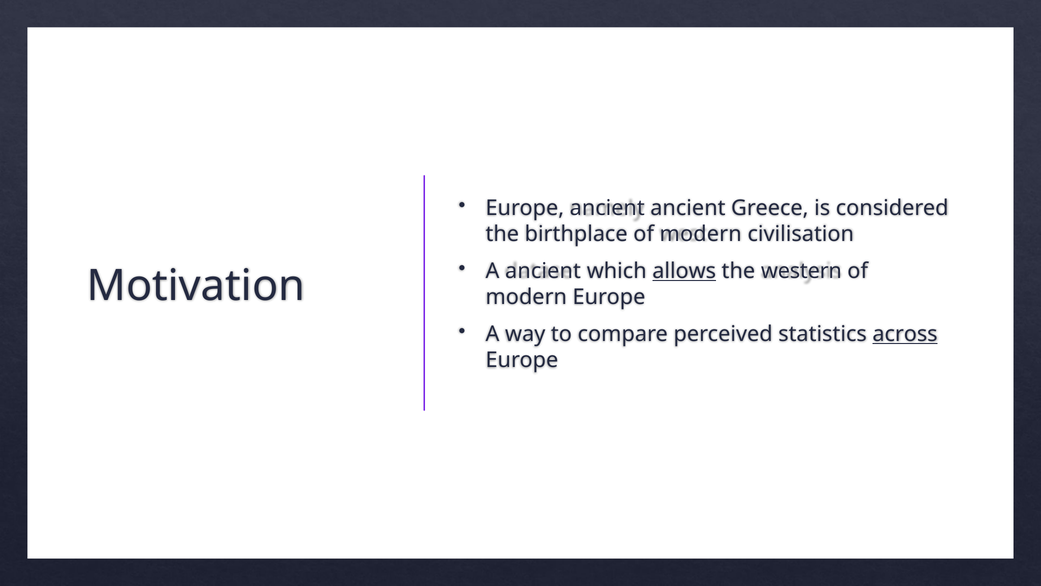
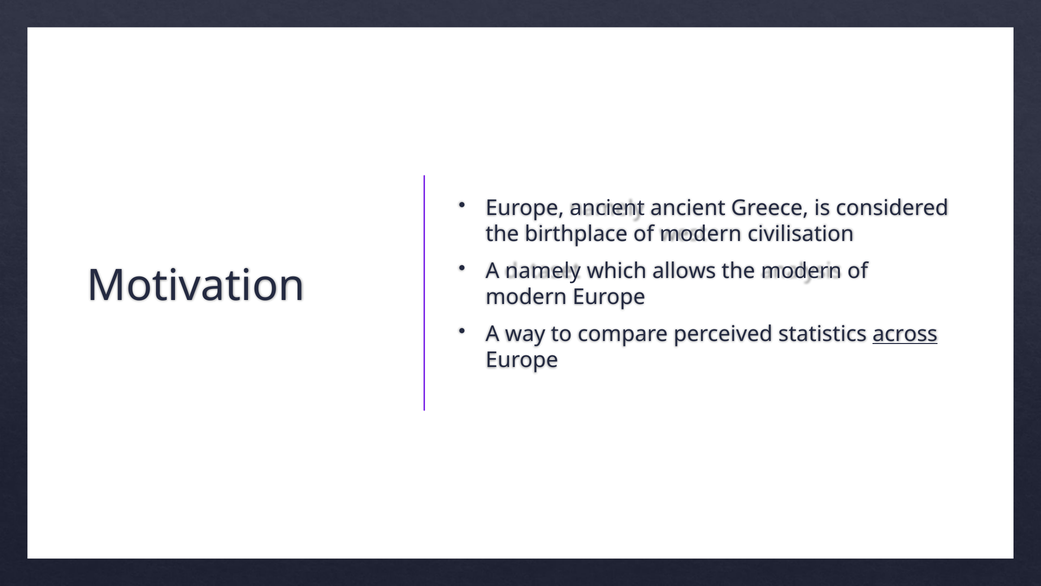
A ancient: ancient -> namely
allows underline: present -> none
the western: western -> modern
